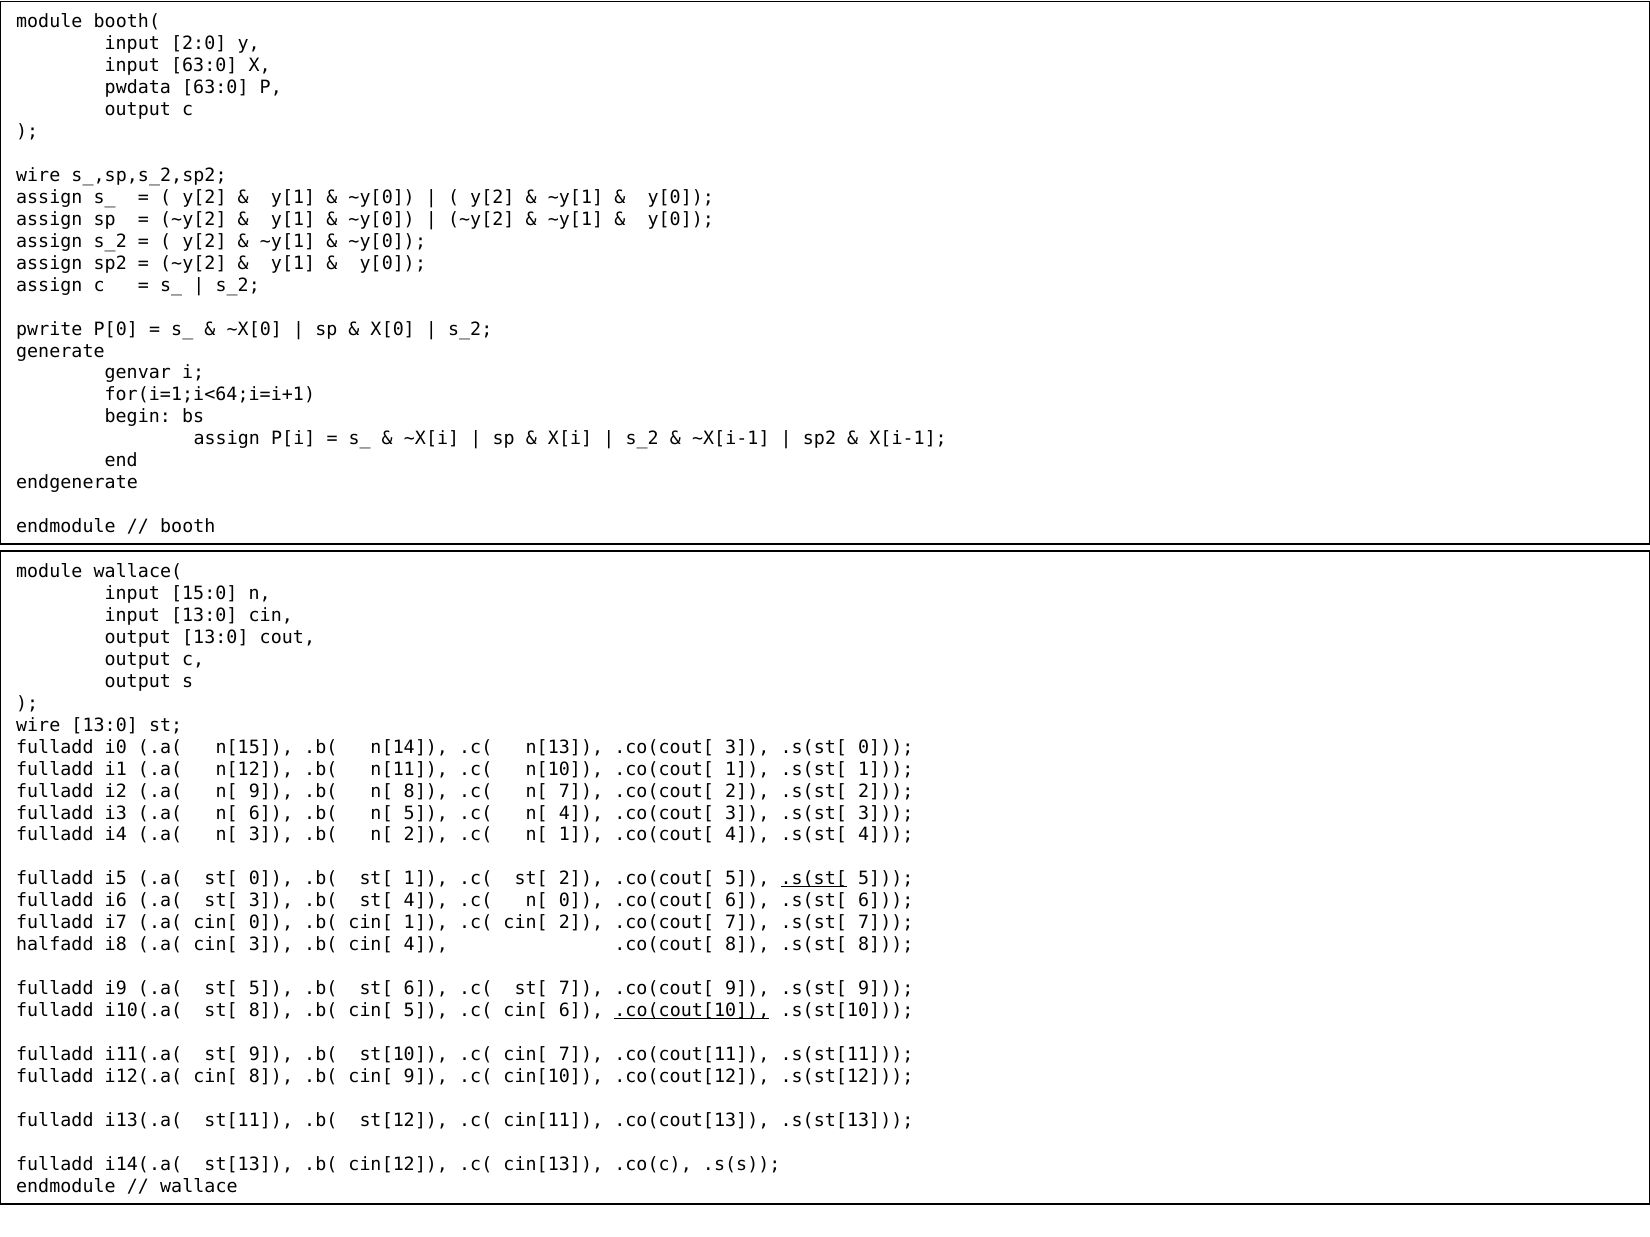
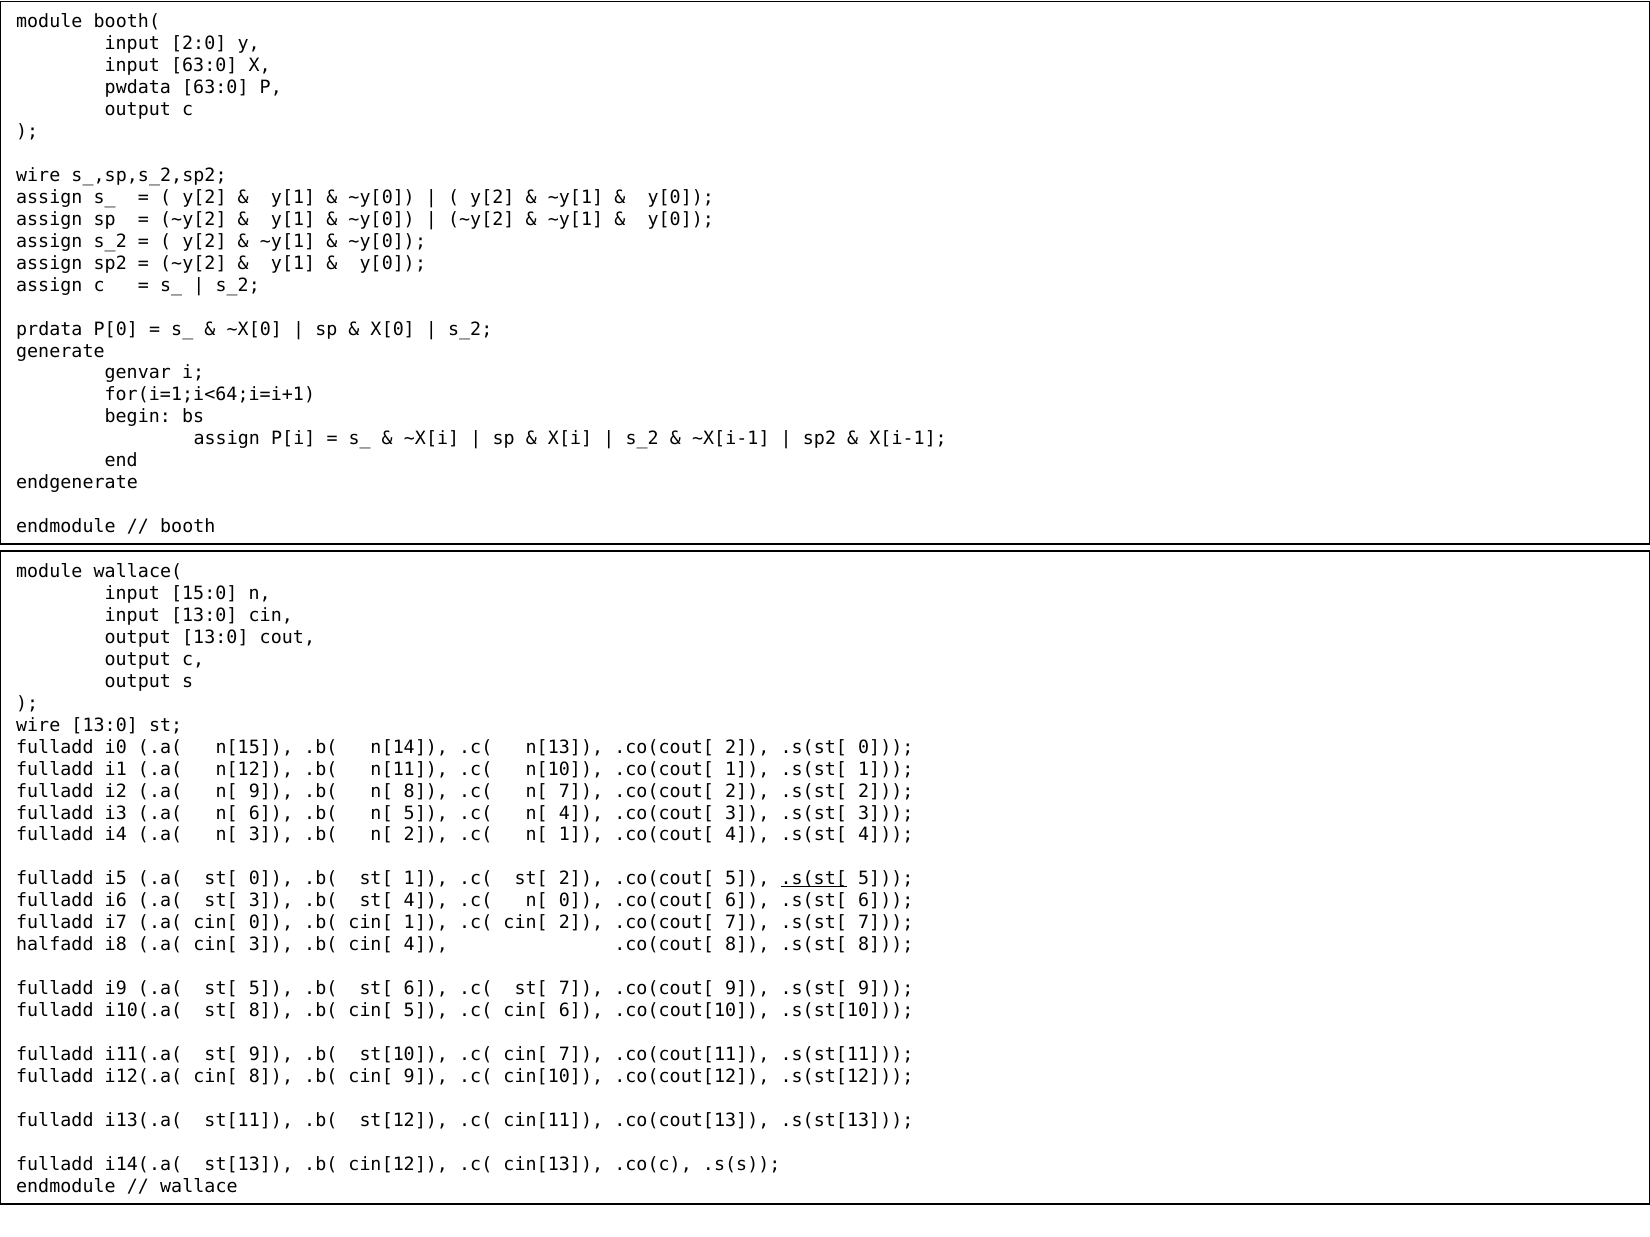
pwrite: pwrite -> prdata
n[13 .co(cout[ 3: 3 -> 2
.co(cout[10 underline: present -> none
